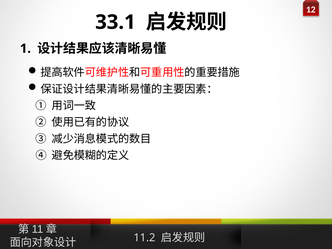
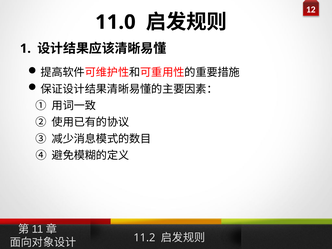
33.1: 33.1 -> 11.0
